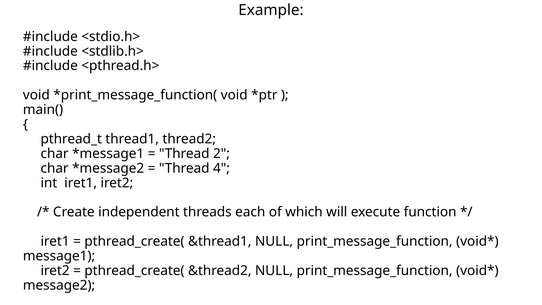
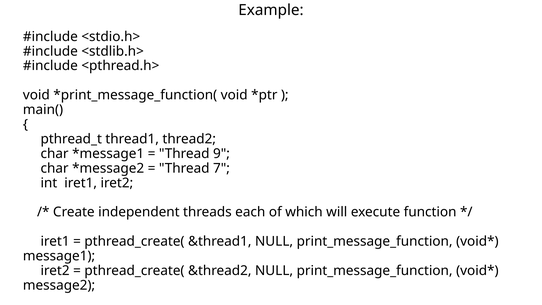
2: 2 -> 9
4: 4 -> 7
